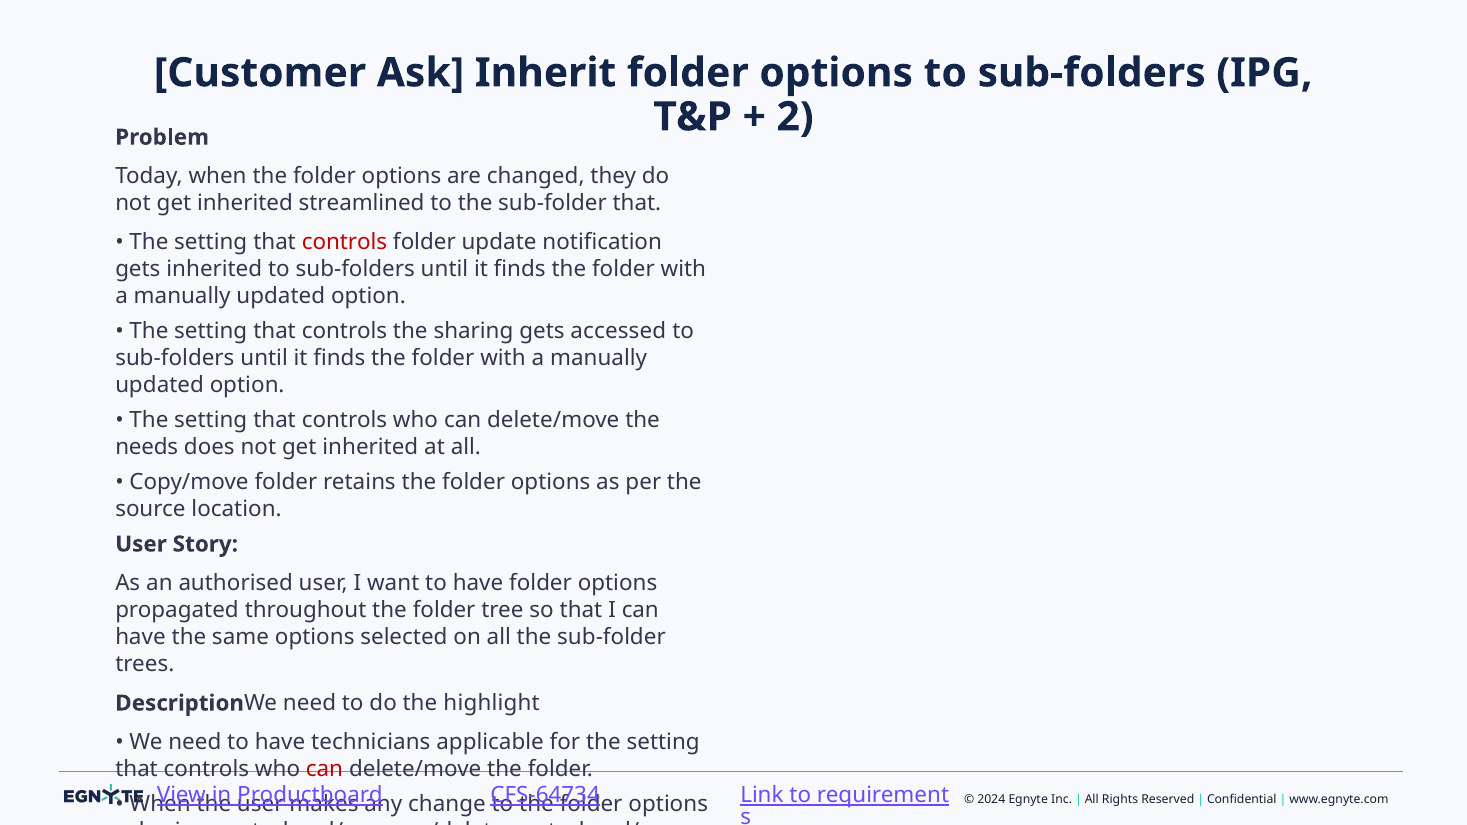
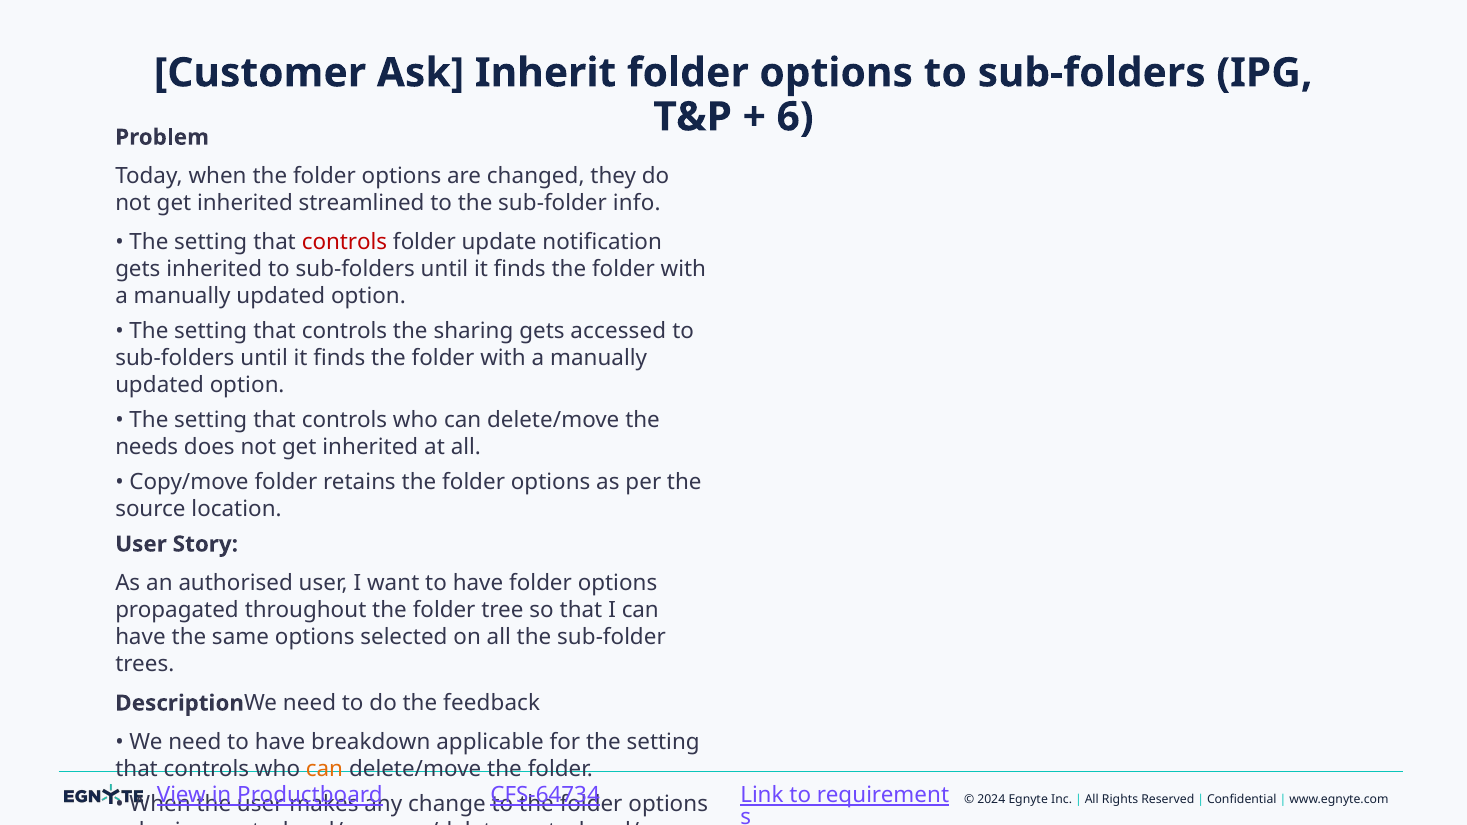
2: 2 -> 6
sub-folder that: that -> info
highlight: highlight -> feedback
technicians: technicians -> breakdown
can at (324, 769) colour: red -> orange
